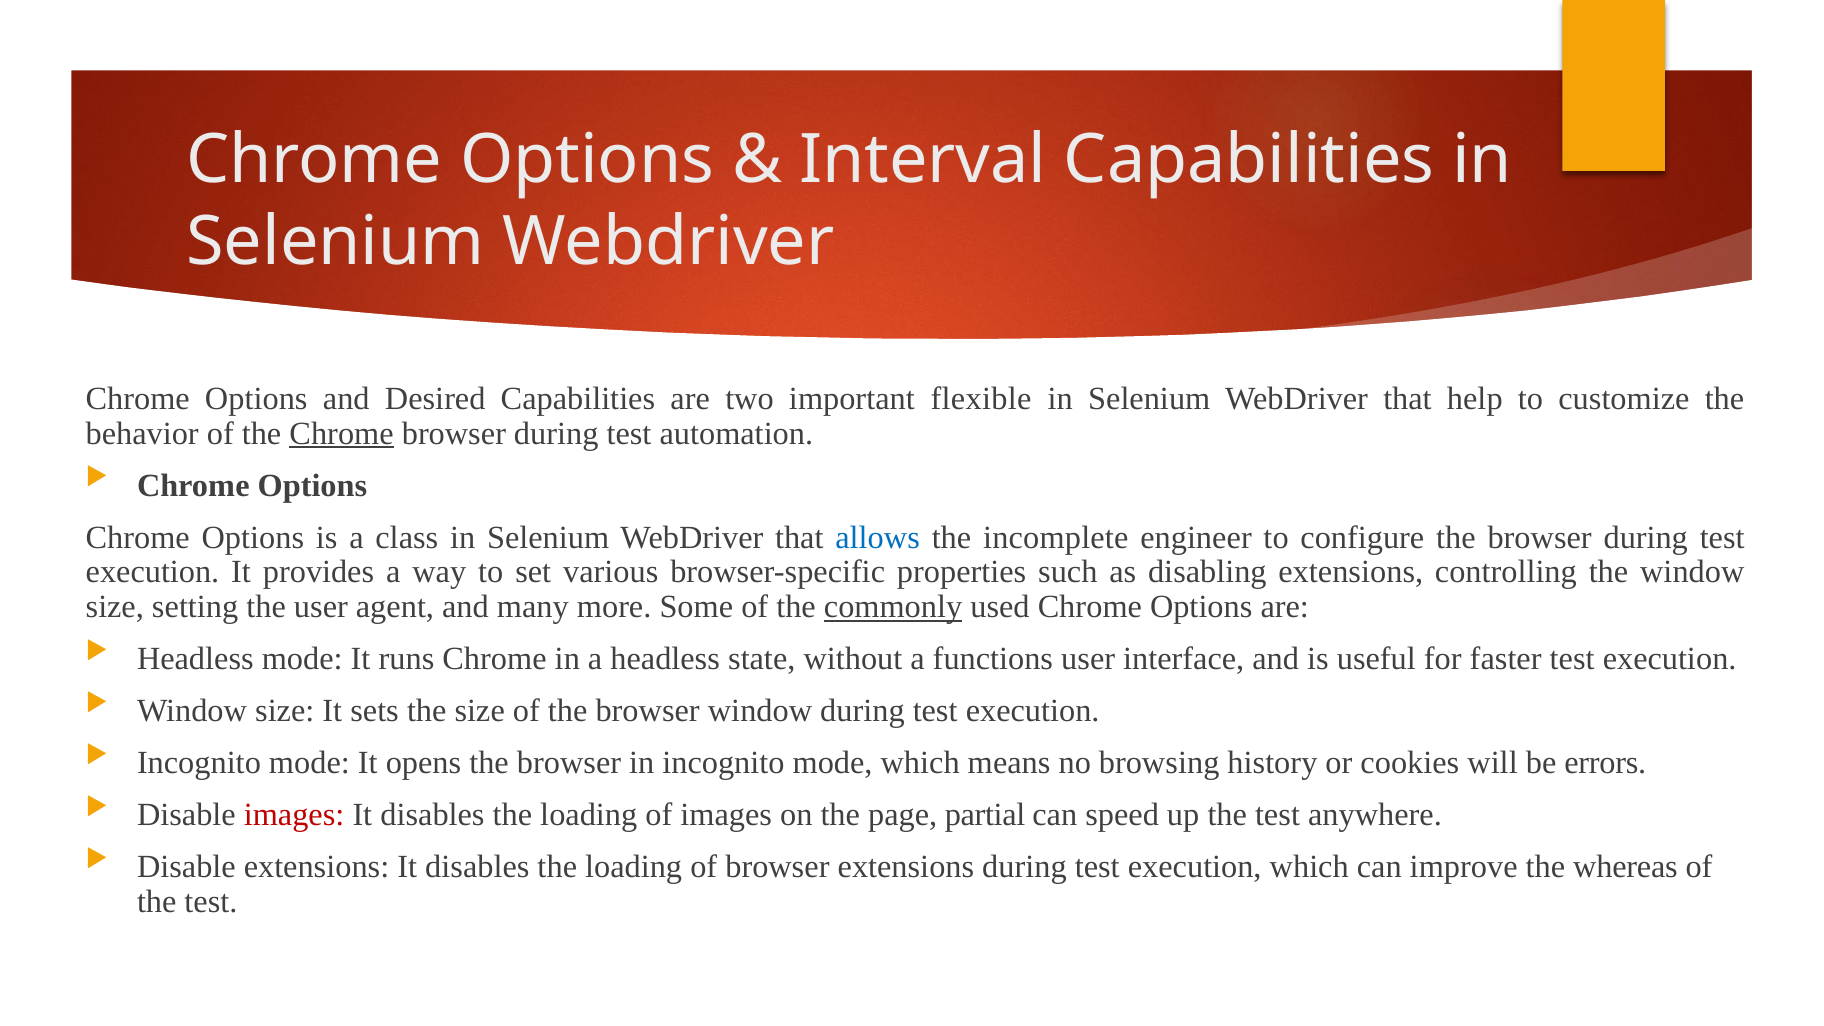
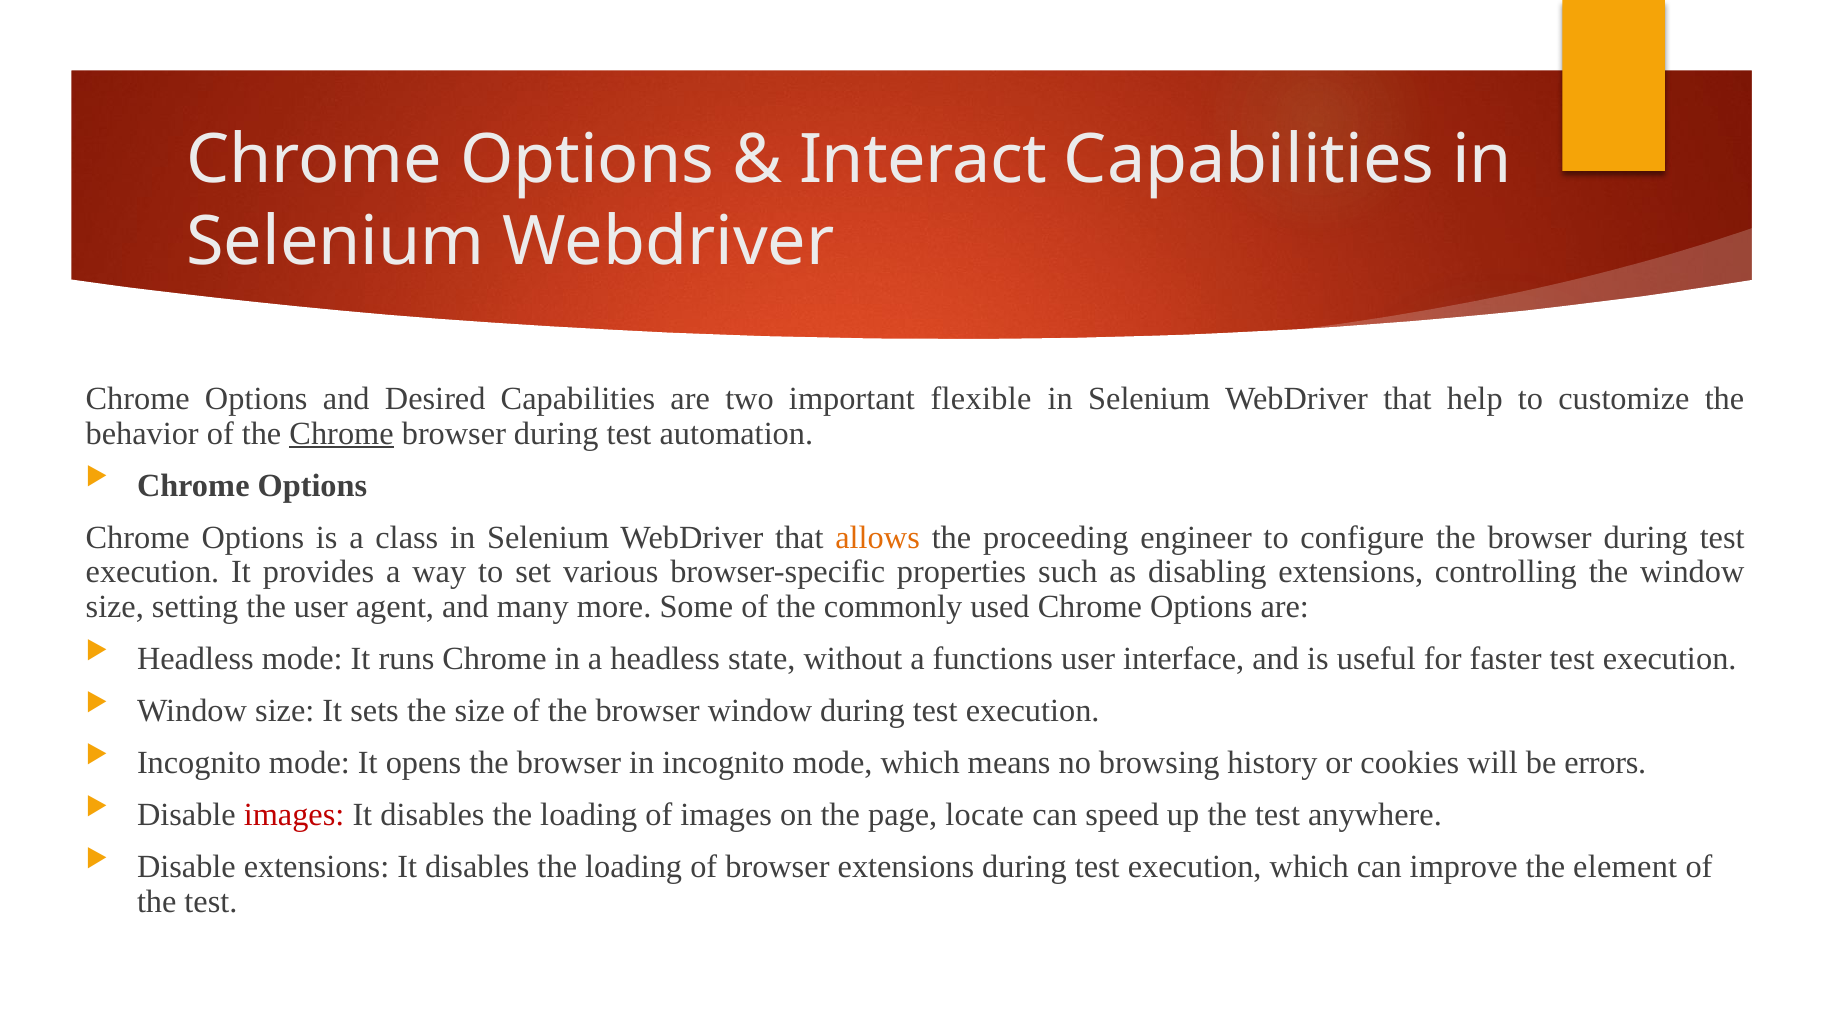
Interval: Interval -> Interact
allows colour: blue -> orange
incomplete: incomplete -> proceeding
commonly underline: present -> none
partial: partial -> locate
whereas: whereas -> element
